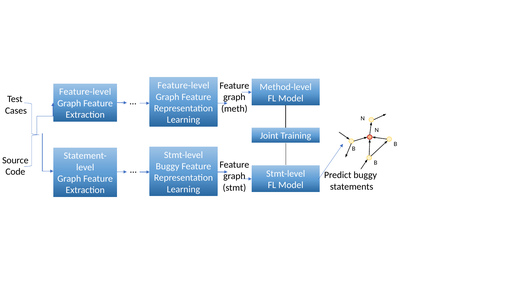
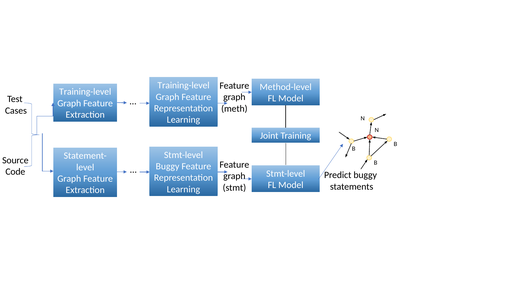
Feature-level at (183, 86): Feature-level -> Training-level
Feature-level at (85, 92): Feature-level -> Training-level
